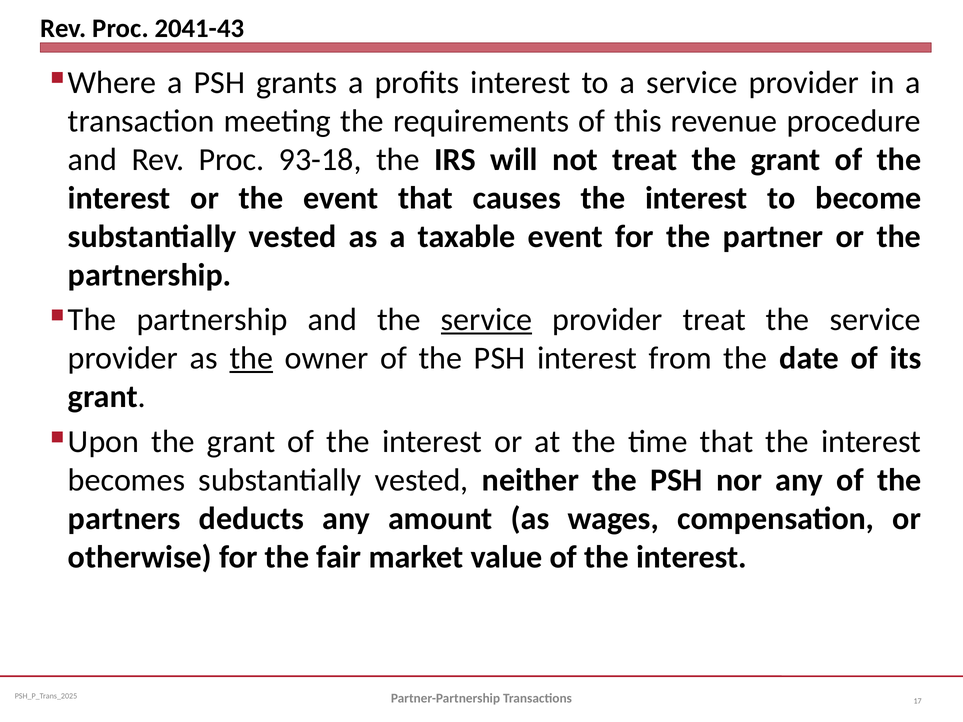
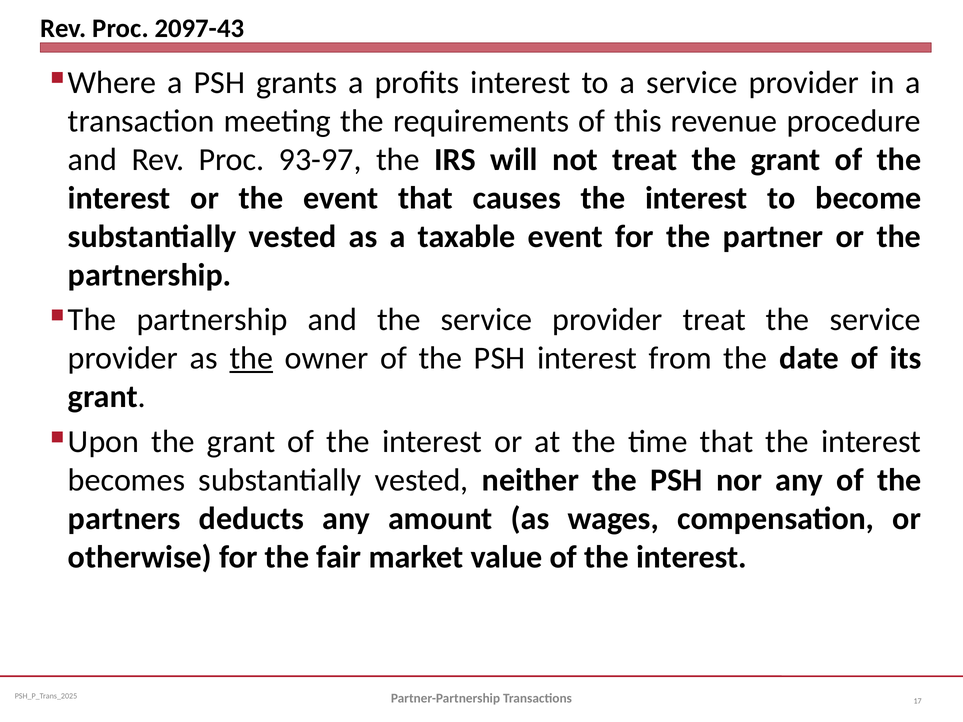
2041-43: 2041-43 -> 2097-43
93-18: 93-18 -> 93-97
service at (486, 320) underline: present -> none
